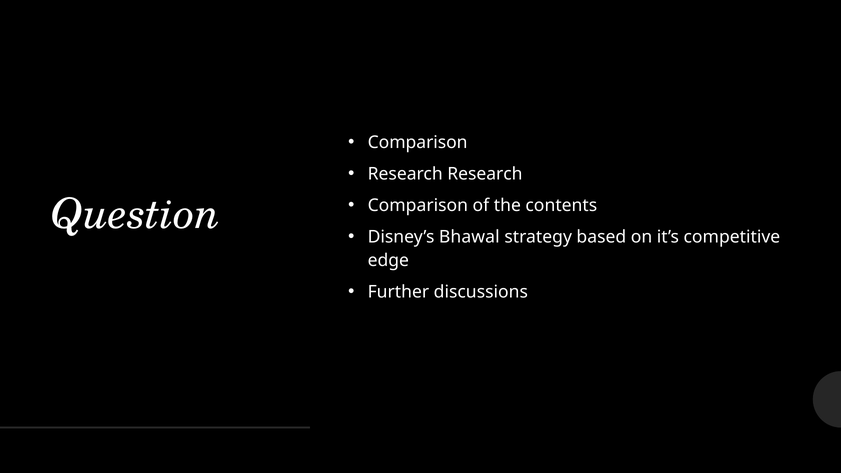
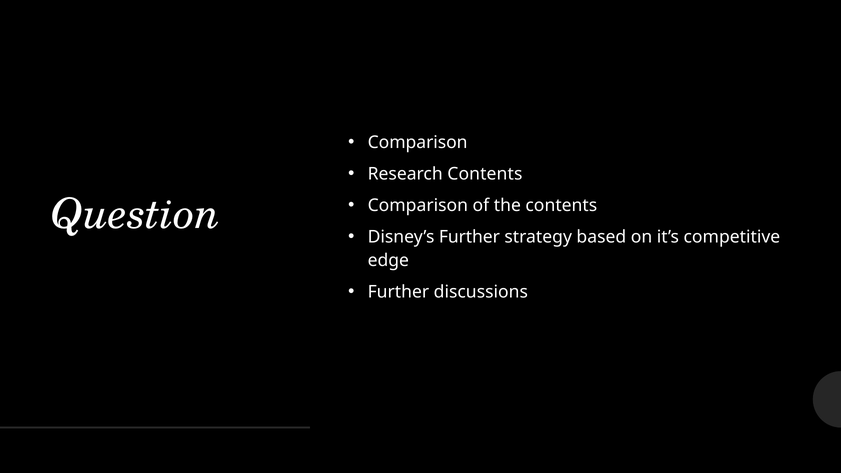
Research Research: Research -> Contents
Disney’s Bhawal: Bhawal -> Further
